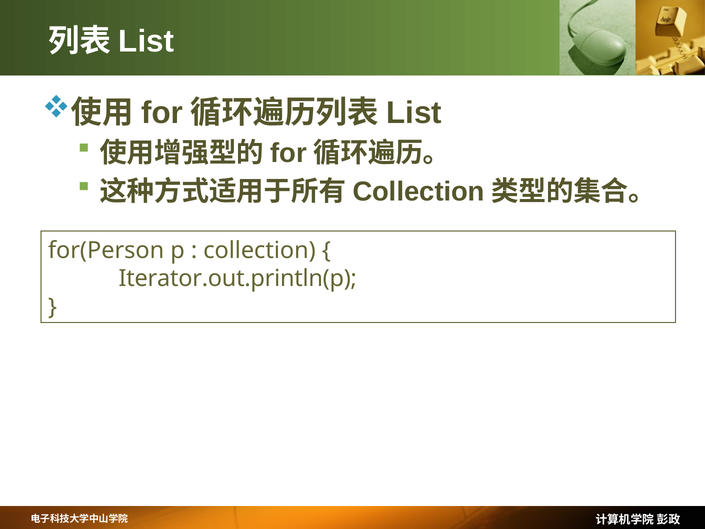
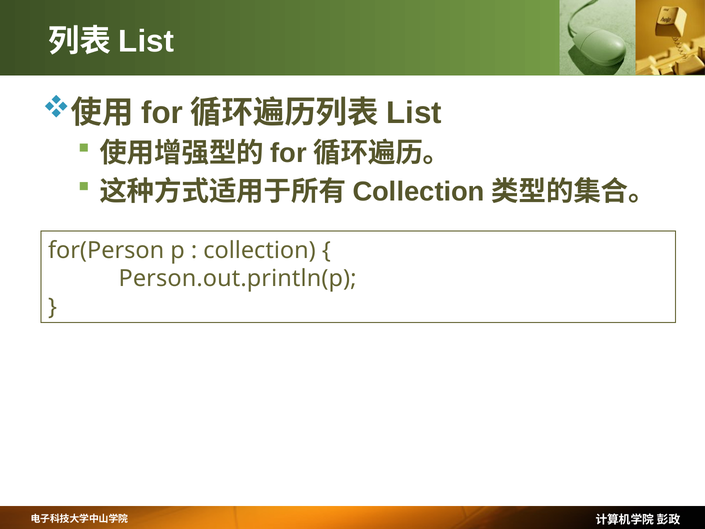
Iterator.out.println(p: Iterator.out.println(p -> Person.out.println(p
